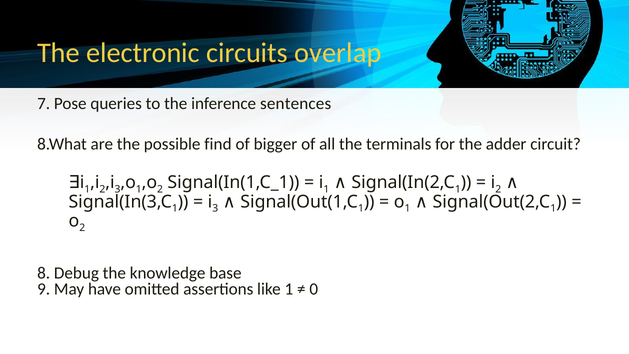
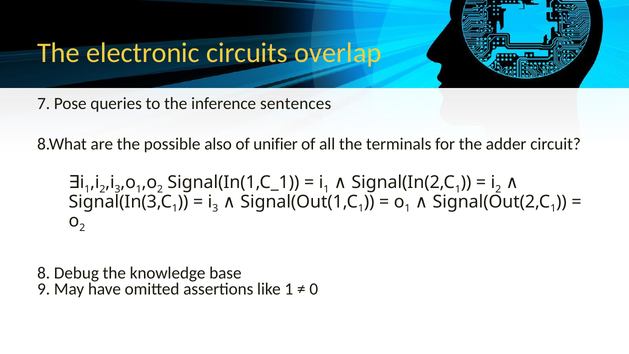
find: find -> also
bigger: bigger -> unifier
